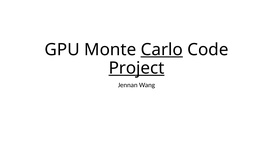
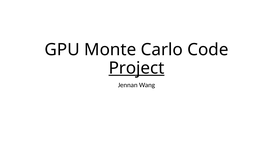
Carlo underline: present -> none
